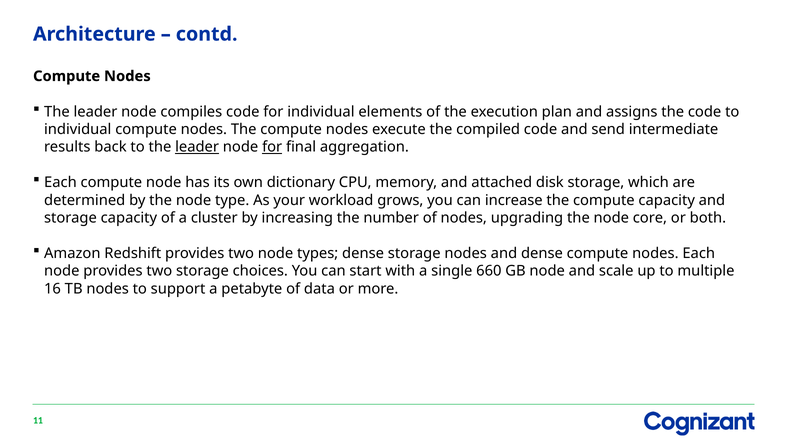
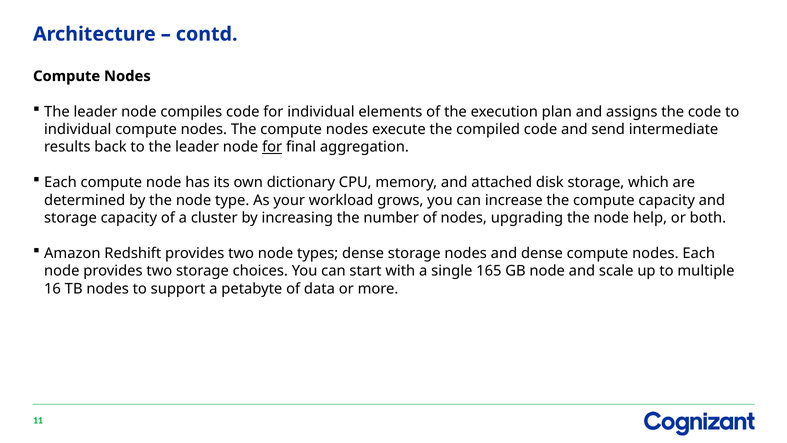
leader at (197, 147) underline: present -> none
core: core -> help
660: 660 -> 165
